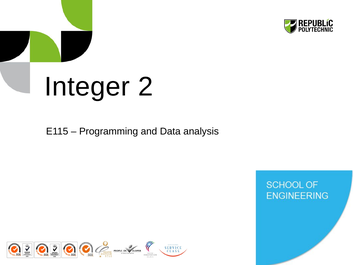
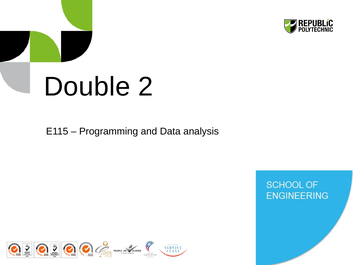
Integer: Integer -> Double
